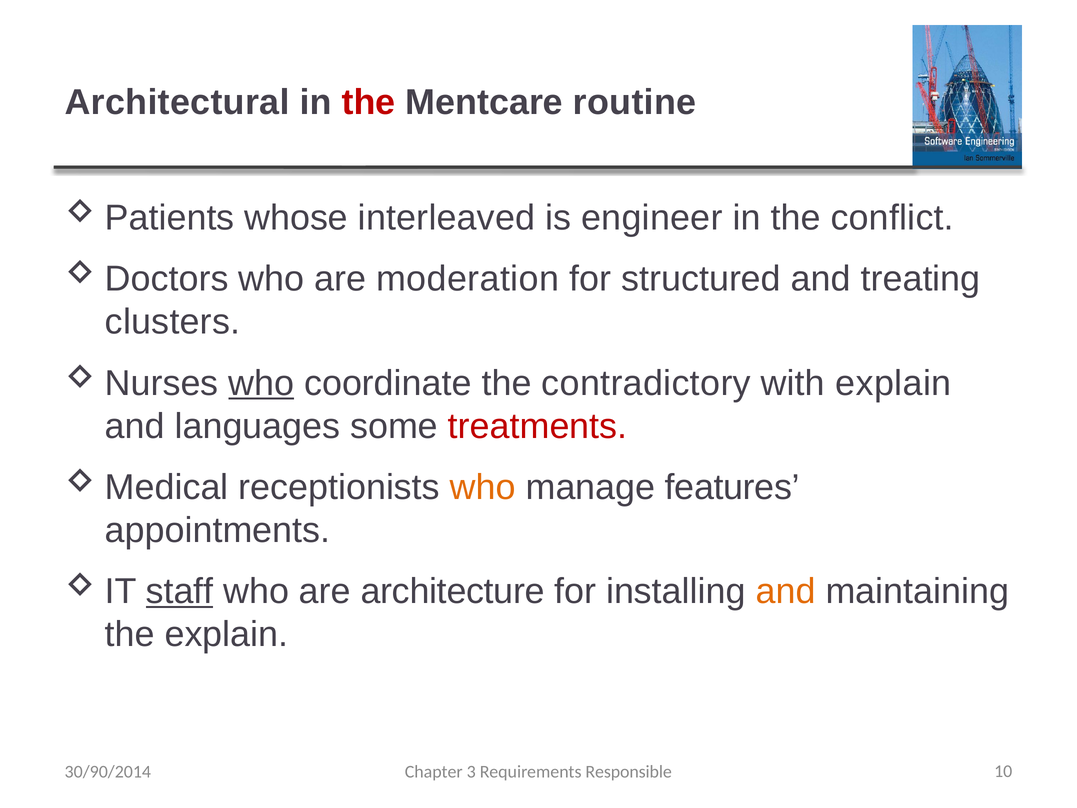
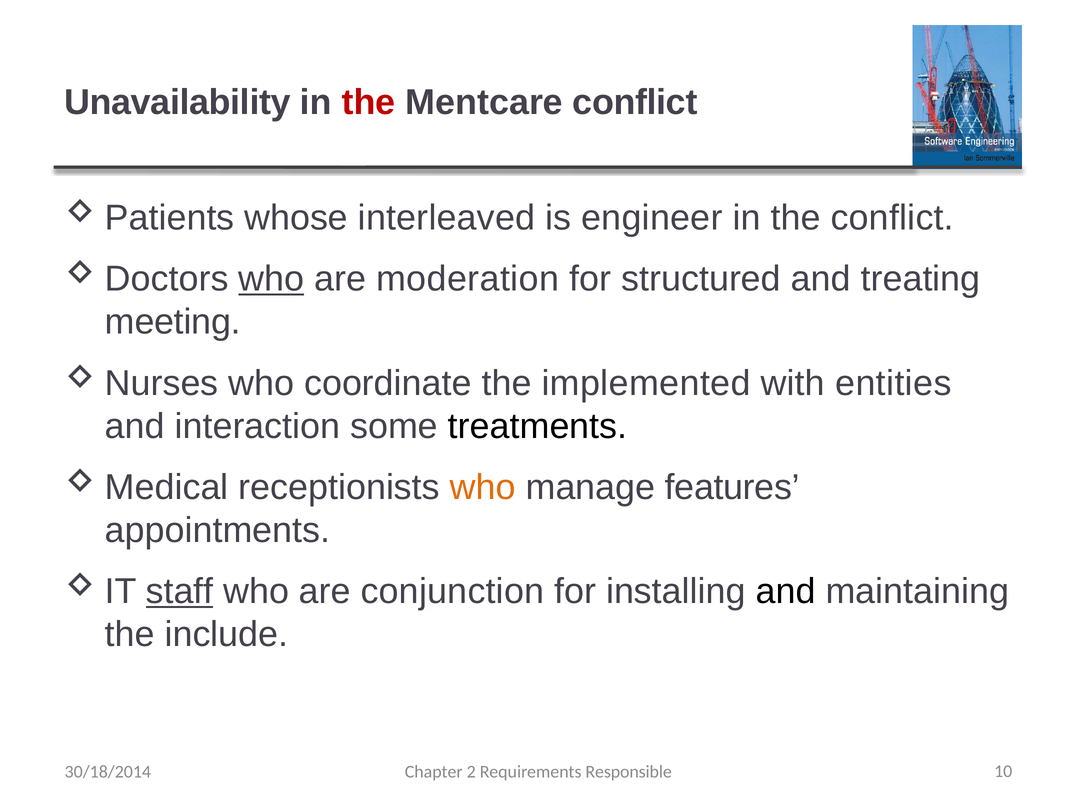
Architectural: Architectural -> Unavailability
Mentcare routine: routine -> conflict
who at (271, 279) underline: none -> present
clusters: clusters -> meeting
who at (261, 383) underline: present -> none
contradictory: contradictory -> implemented
with explain: explain -> entities
languages: languages -> interaction
treatments colour: red -> black
architecture: architecture -> conjunction
and at (786, 591) colour: orange -> black
the explain: explain -> include
30/90/2014: 30/90/2014 -> 30/18/2014
3: 3 -> 2
